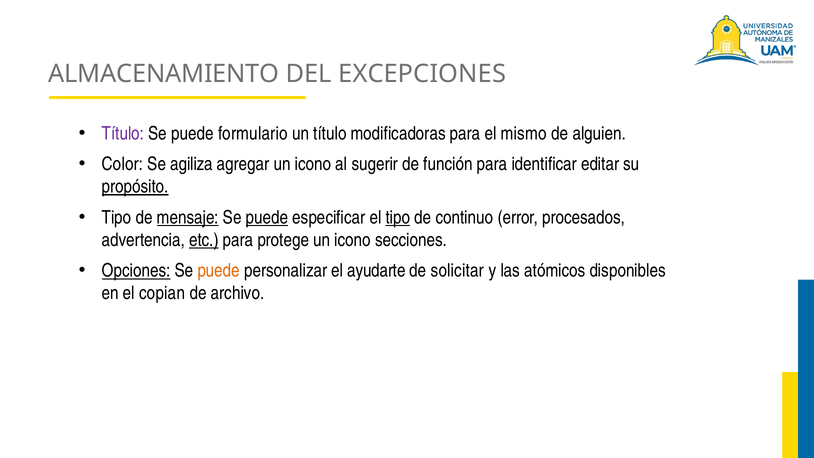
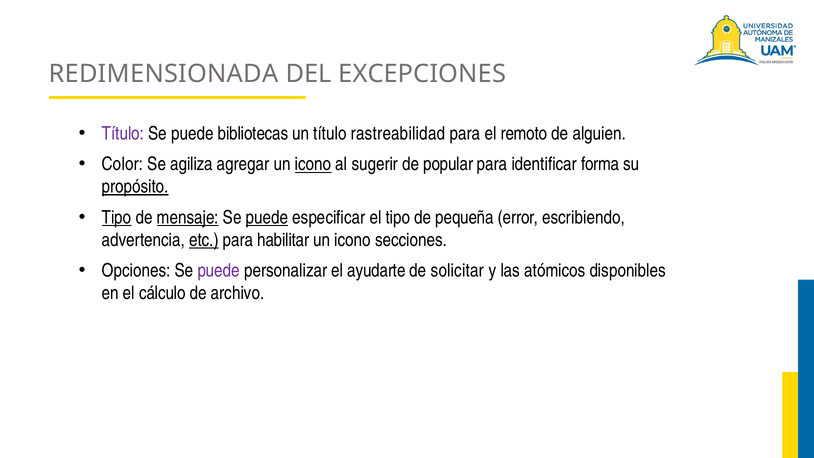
ALMACENAMIENTO: ALMACENAMIENTO -> REDIMENSIONADA
formulario: formulario -> bibliotecas
modificadoras: modificadoras -> rastreabilidad
mismo: mismo -> remoto
icono at (313, 164) underline: none -> present
función: función -> popular
editar: editar -> forma
Tipo at (117, 218) underline: none -> present
tipo at (398, 218) underline: present -> none
continuo: continuo -> pequeña
procesados: procesados -> escribiendo
protege: protege -> habilitar
Opciones underline: present -> none
puede at (219, 271) colour: orange -> purple
copian: copian -> cálculo
